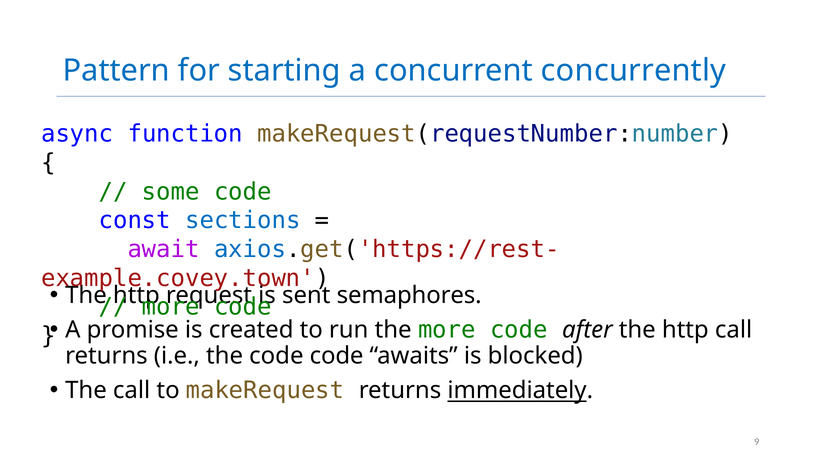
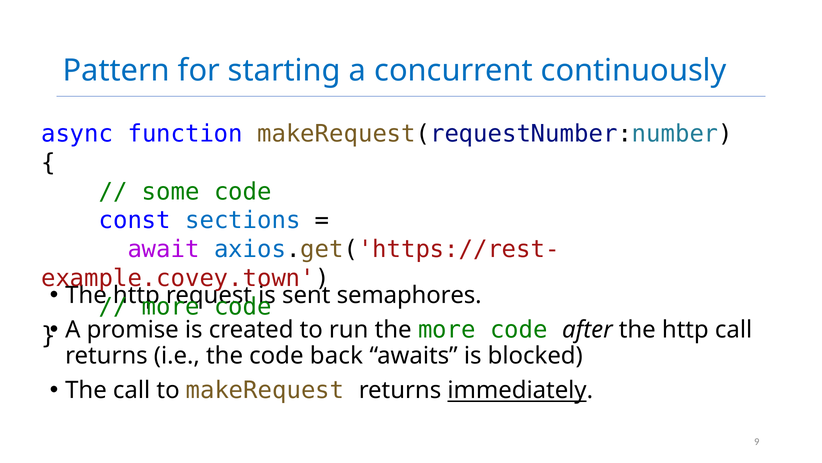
concurrently: concurrently -> continuously
code code: code -> back
